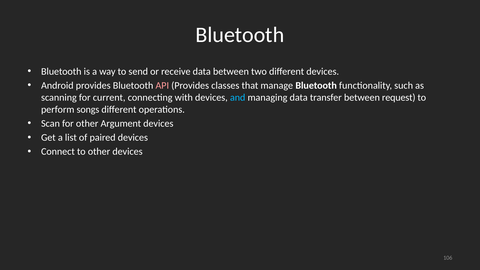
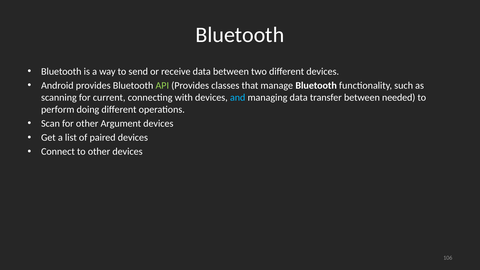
API colour: pink -> light green
request: request -> needed
songs: songs -> doing
